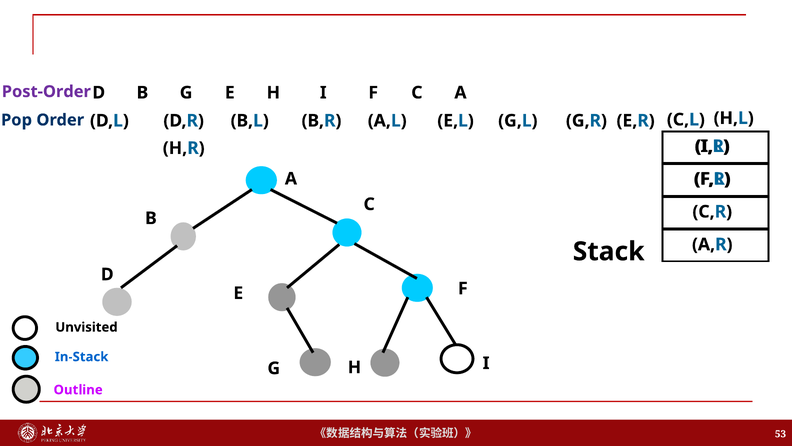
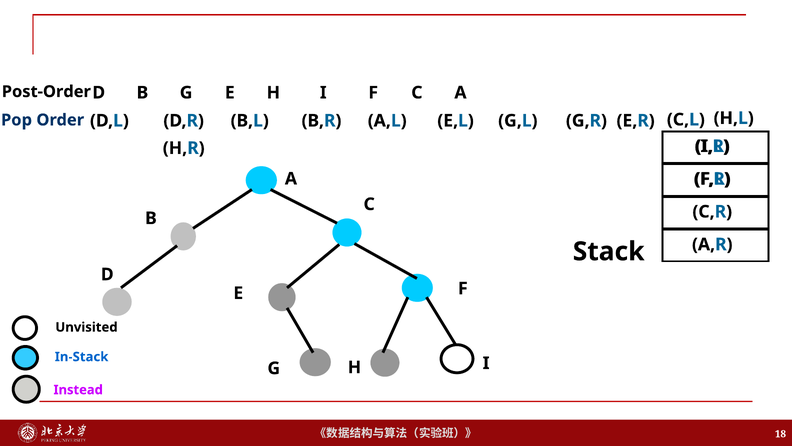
Post-Order colour: purple -> black
Outline: Outline -> Instead
53: 53 -> 18
